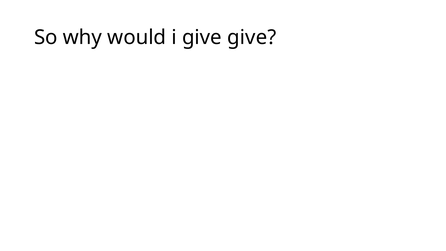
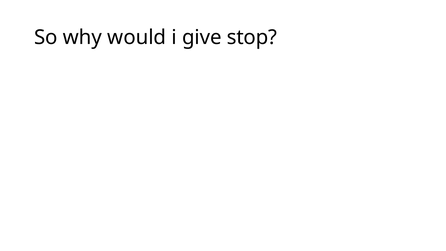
give give: give -> stop
